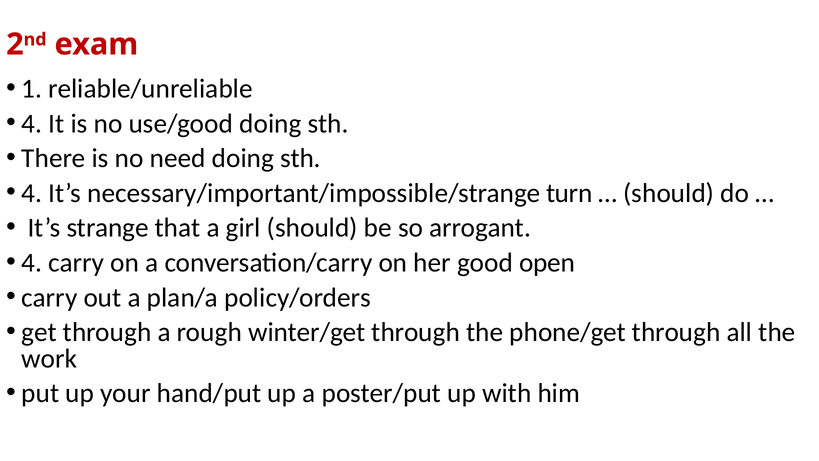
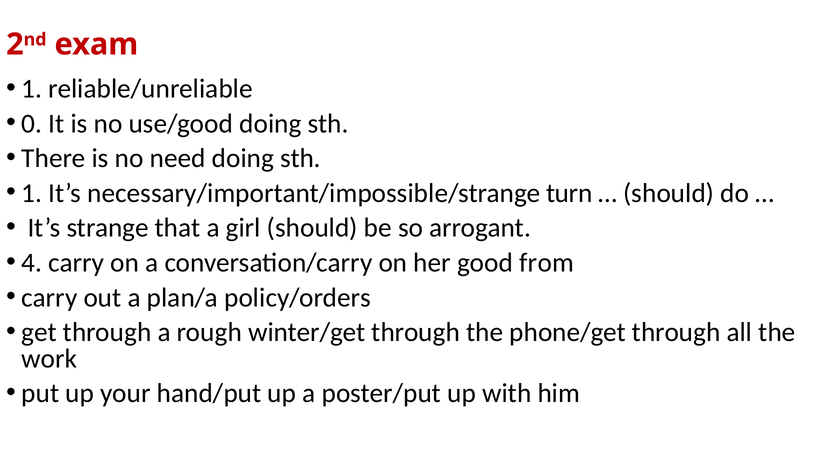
4 at (32, 123): 4 -> 0
4 at (32, 193): 4 -> 1
open: open -> from
